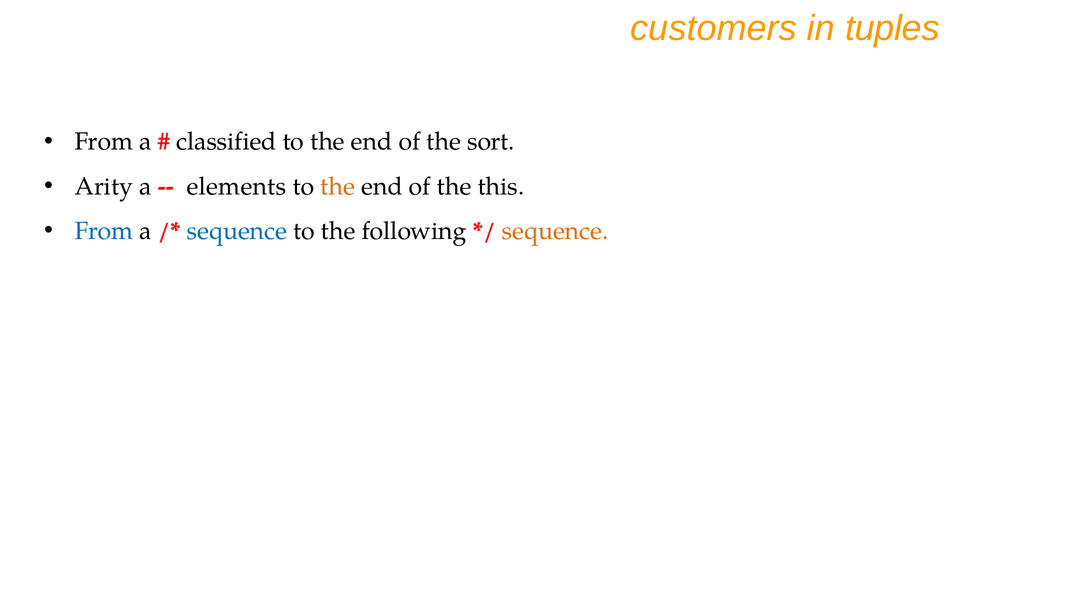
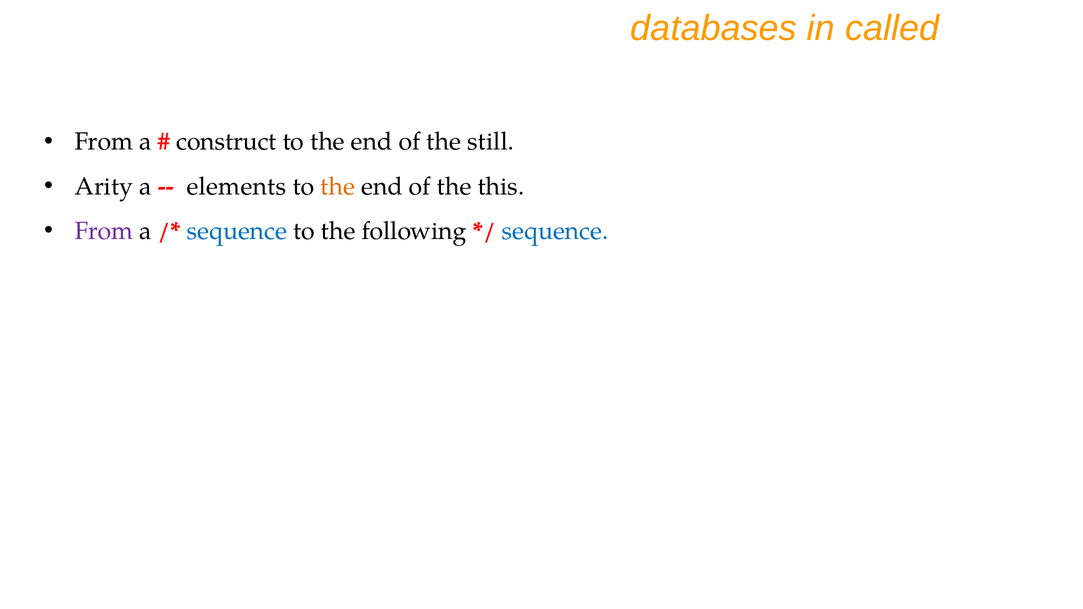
customers: customers -> databases
tuples: tuples -> called
classified: classified -> construct
sort: sort -> still
From at (104, 231) colour: blue -> purple
sequence at (555, 231) colour: orange -> blue
